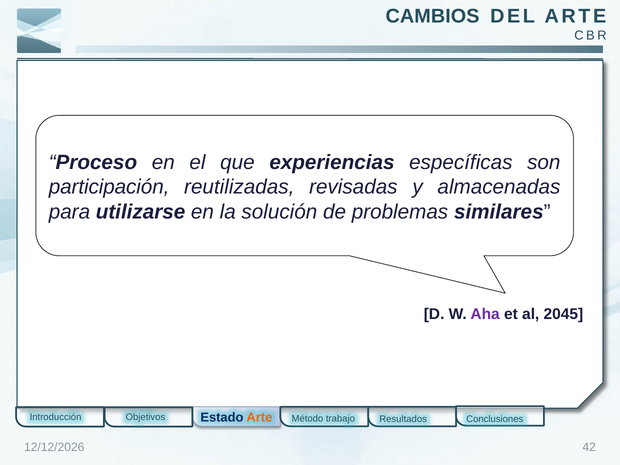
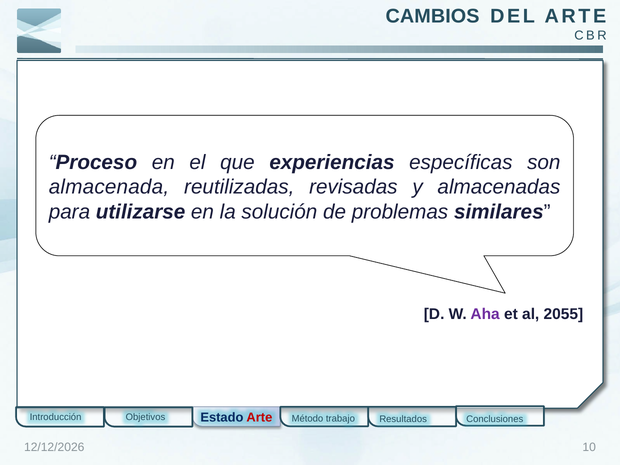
participación: participación -> almacenada
2045: 2045 -> 2055
Arte at (259, 417) colour: orange -> red
42: 42 -> 10
